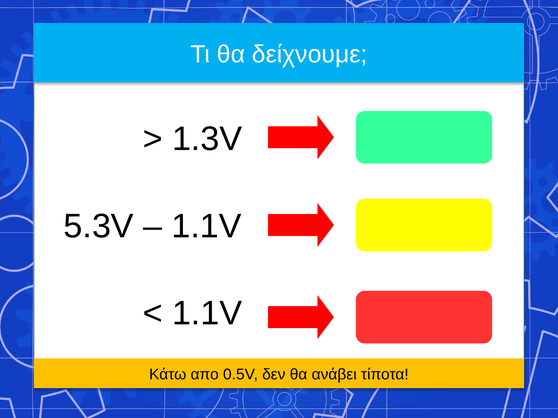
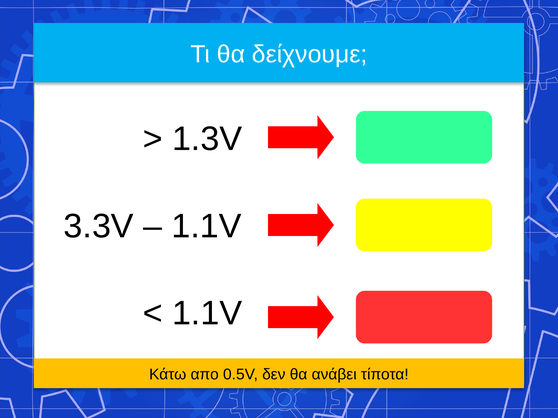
5.3V: 5.3V -> 3.3V
